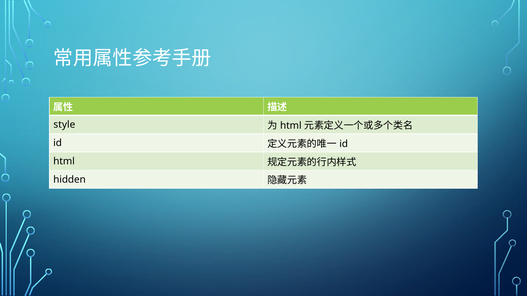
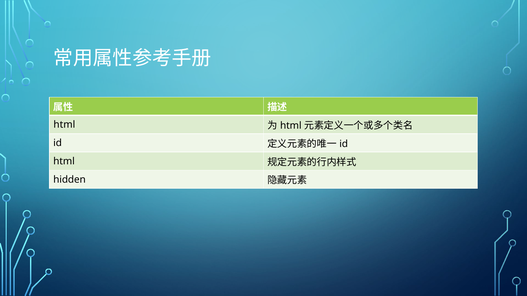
style at (64, 125): style -> html
